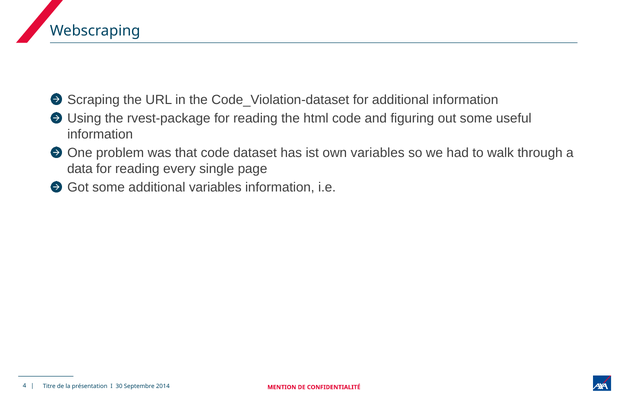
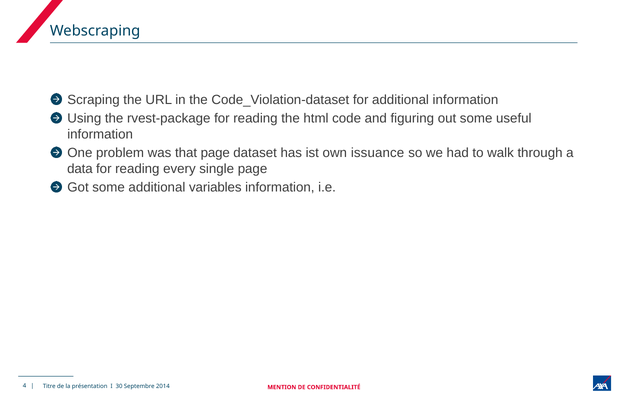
that code: code -> page
own variables: variables -> issuance
